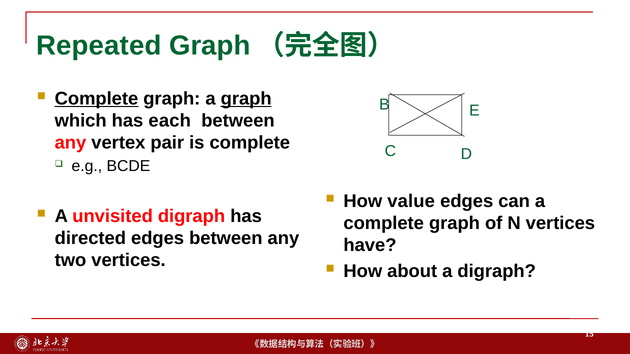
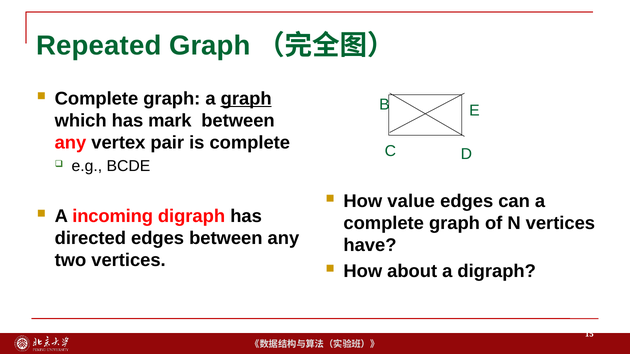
Complete at (96, 99) underline: present -> none
each: each -> mark
unvisited: unvisited -> incoming
